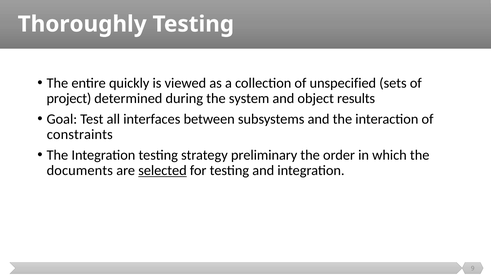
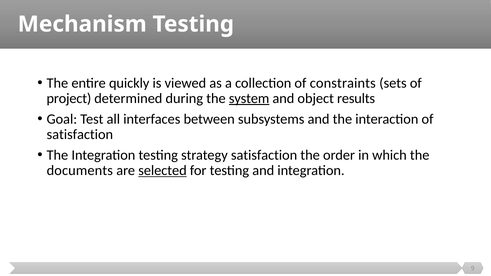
Thoroughly: Thoroughly -> Mechanism
unspecified: unspecified -> constraints
system underline: none -> present
constraints at (80, 135): constraints -> satisfaction
strategy preliminary: preliminary -> satisfaction
